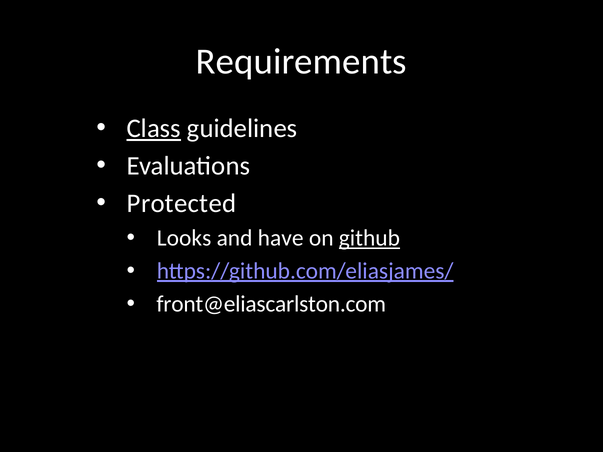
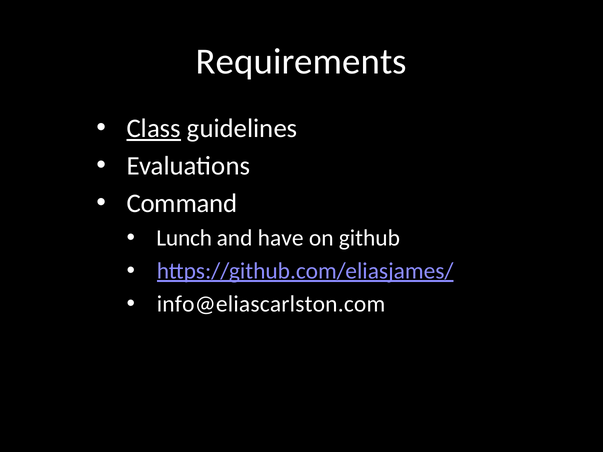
Protected: Protected -> Command
Looks: Looks -> Lunch
github underline: present -> none
front@eliascarlston.com: front@eliascarlston.com -> info@eliascarlston.com
